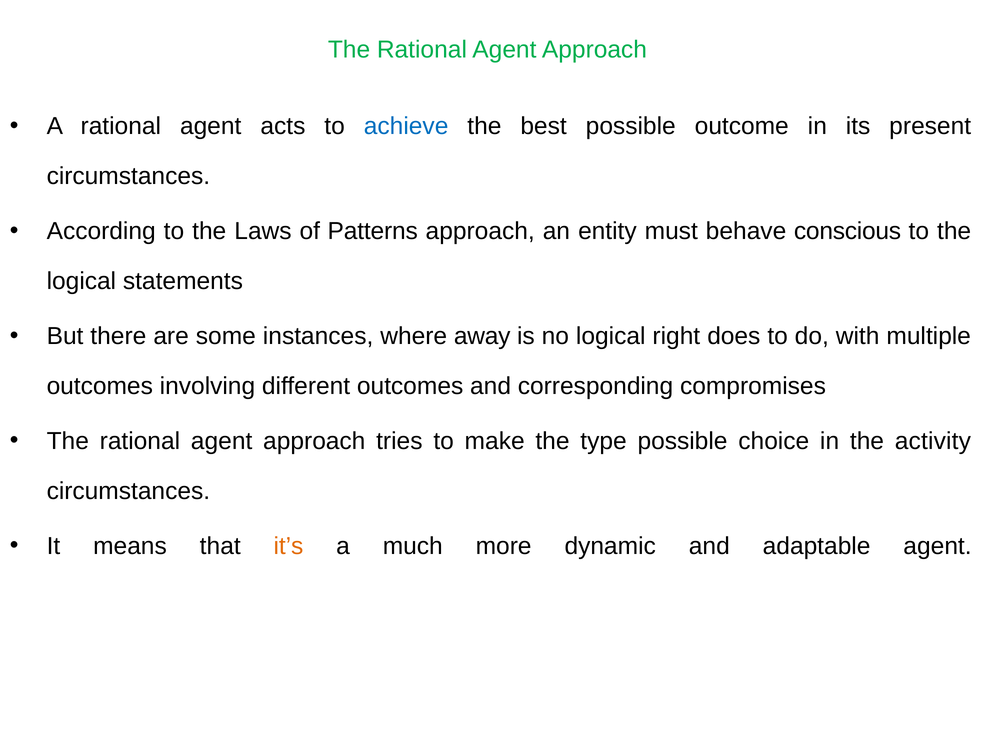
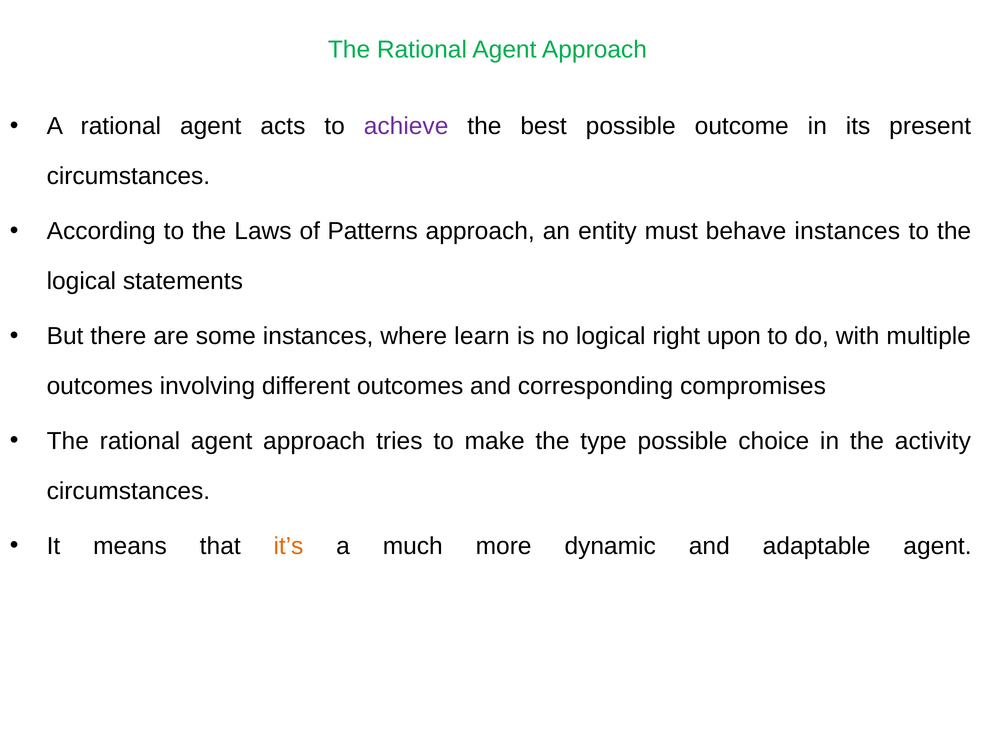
achieve colour: blue -> purple
behave conscious: conscious -> instances
away: away -> learn
does: does -> upon
